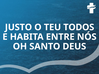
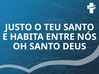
TEU TODOS: TODOS -> SANTO
